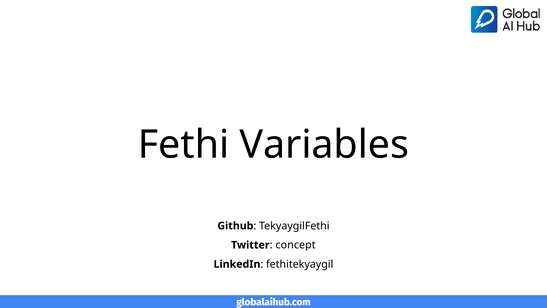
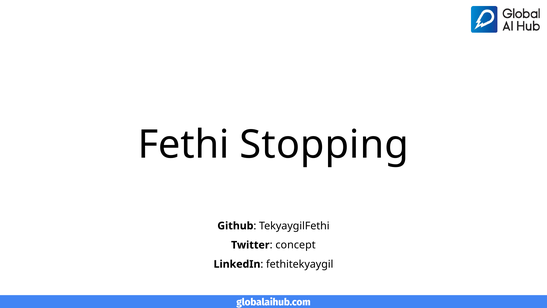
Variables: Variables -> Stopping
